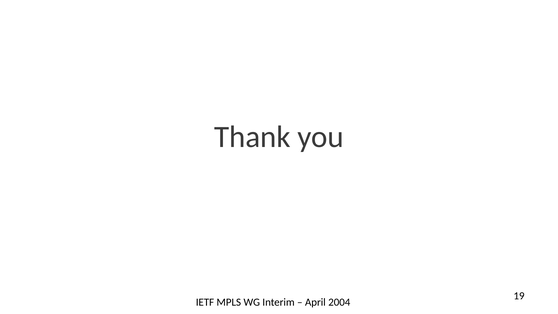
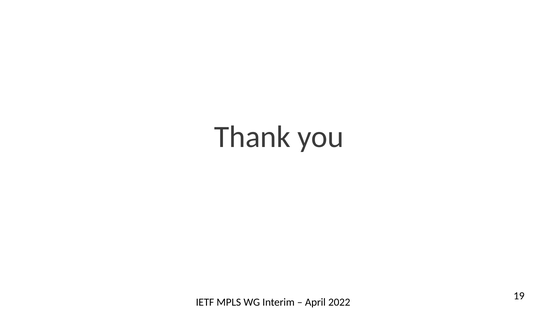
2004: 2004 -> 2022
